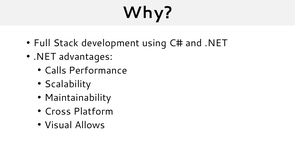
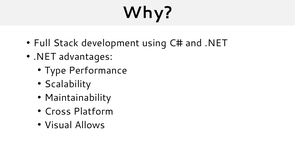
Calls: Calls -> Type
